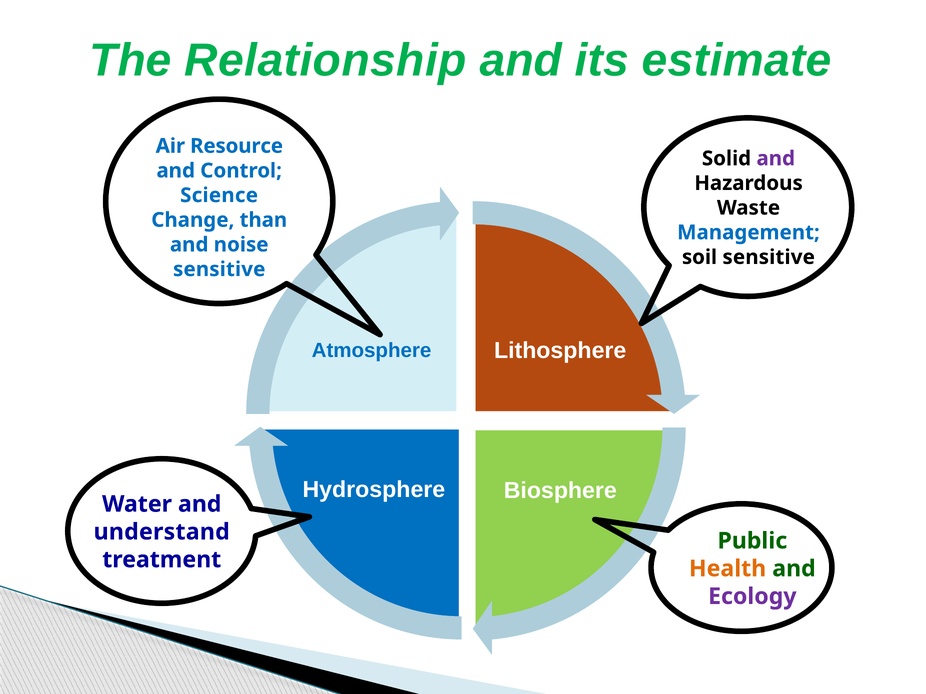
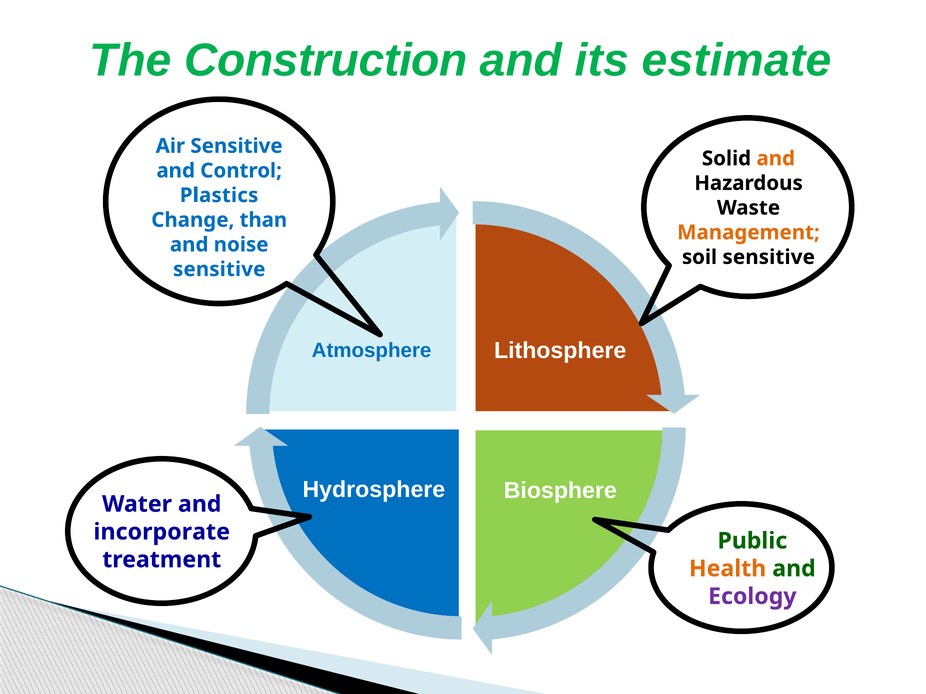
Relationship: Relationship -> Construction
Air Resource: Resource -> Sensitive
and at (776, 159) colour: purple -> orange
Science: Science -> Plastics
Management colour: blue -> orange
understand: understand -> incorporate
